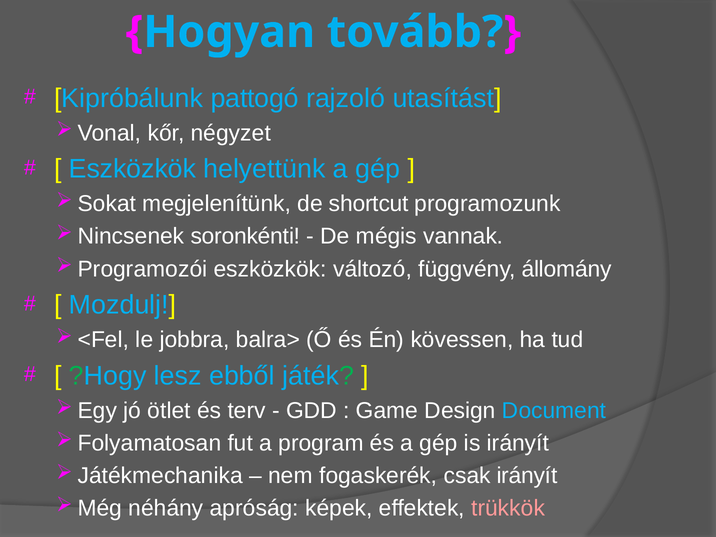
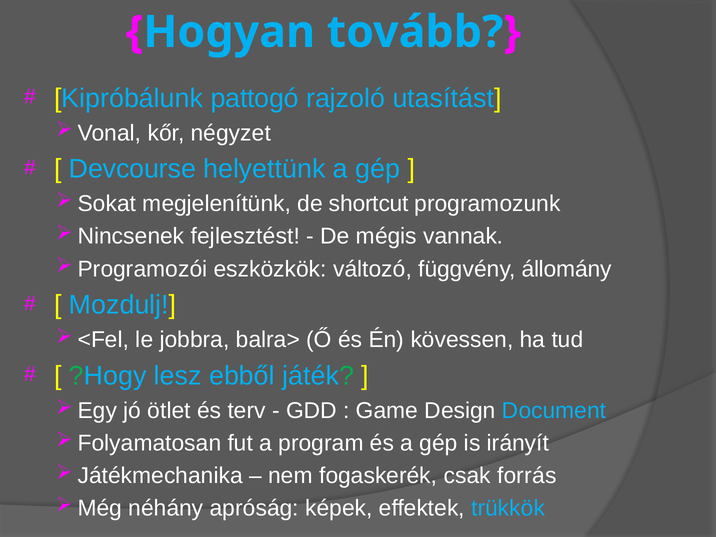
Eszközkök at (132, 169): Eszközkök -> Devcourse
soronkénti: soronkénti -> fejlesztést
csak irányít: irányít -> forrás
trükkök colour: pink -> light blue
